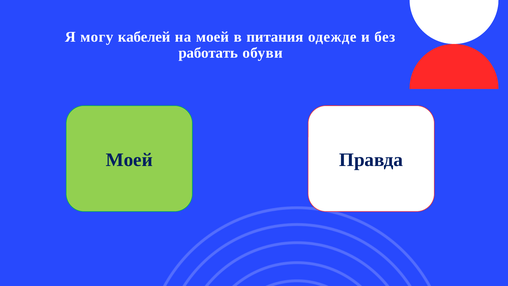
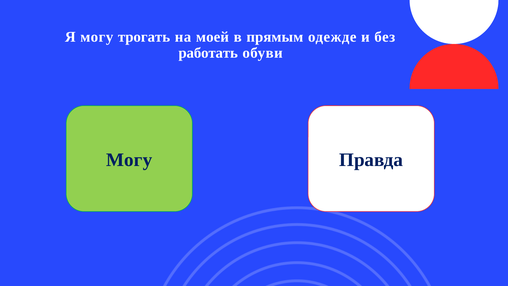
кабелей: кабелей -> трогать
питания: питания -> прямым
Моей at (129, 160): Моей -> Могу
